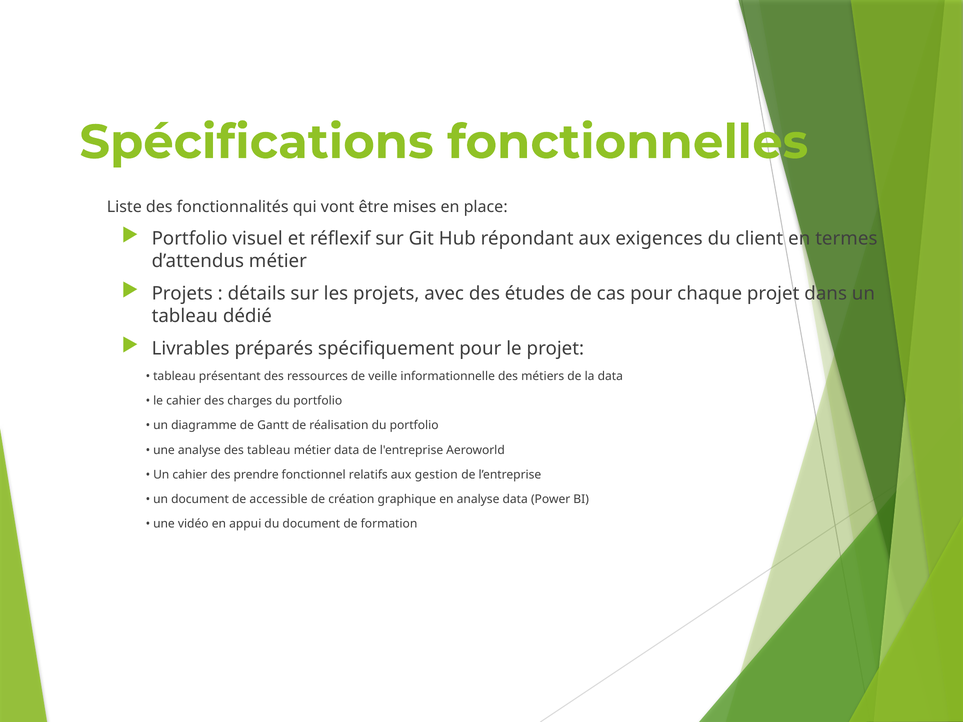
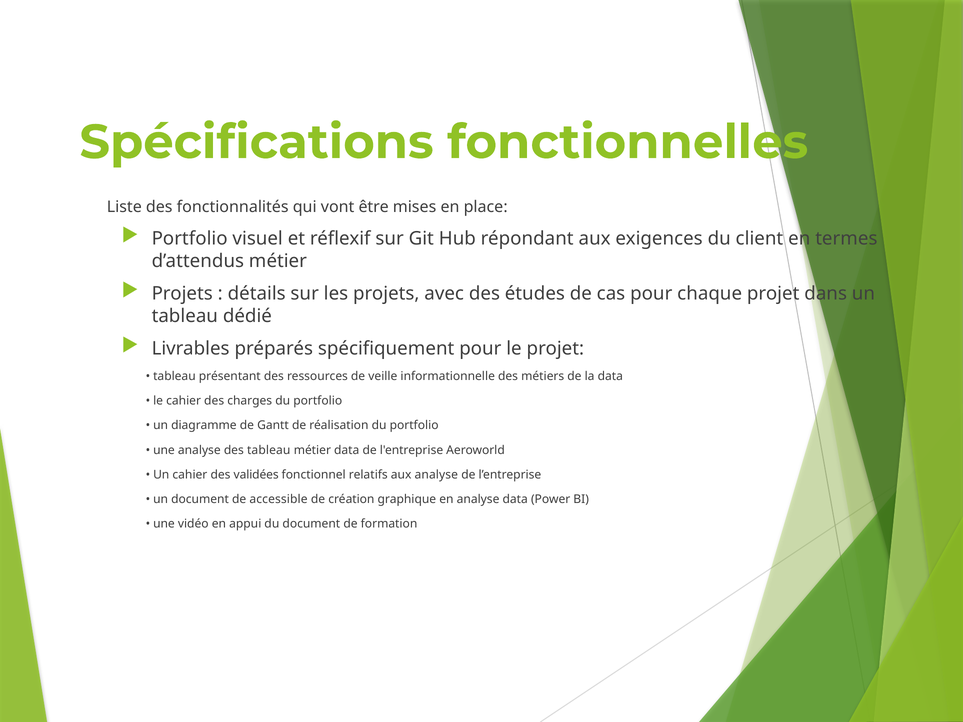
prendre: prendre -> validées
aux gestion: gestion -> analyse
